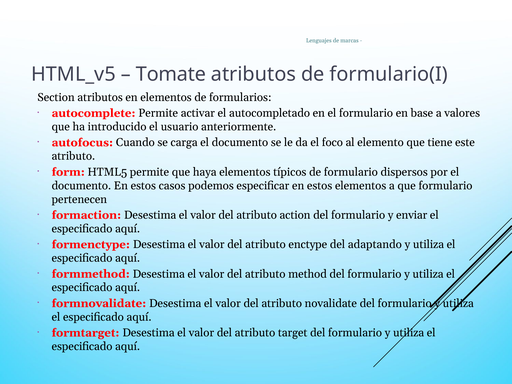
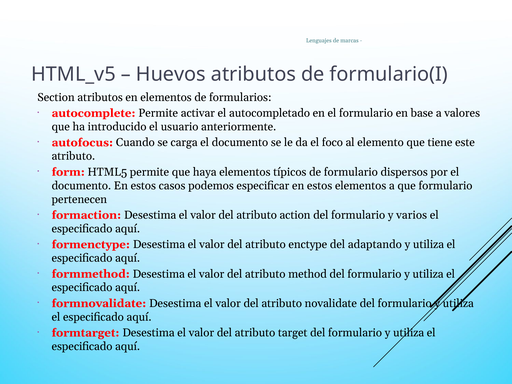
Tomate: Tomate -> Huevos
enviar: enviar -> varios
